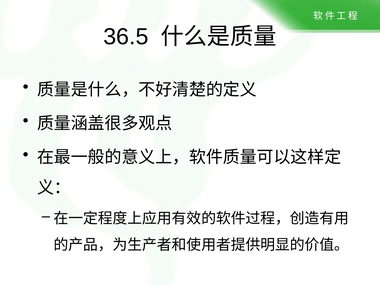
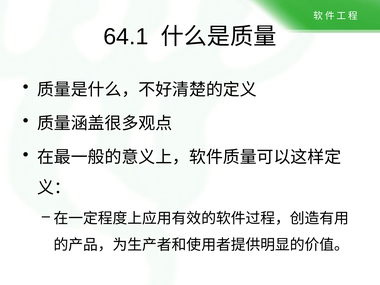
36.5: 36.5 -> 64.1
